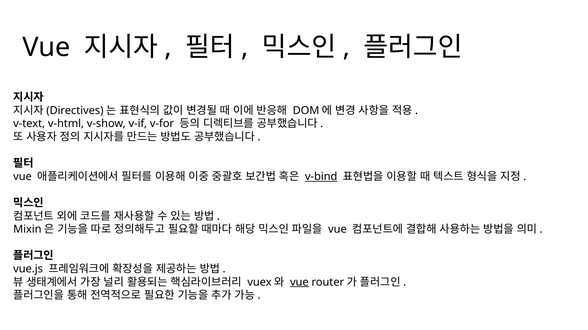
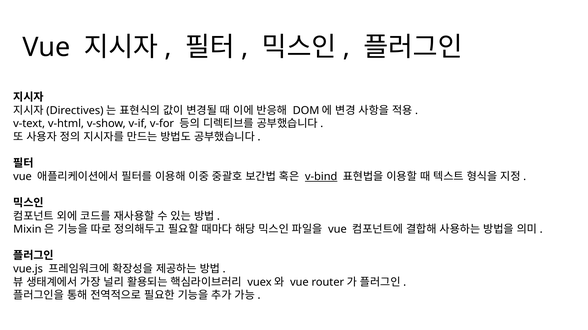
vue at (299, 283) underline: present -> none
